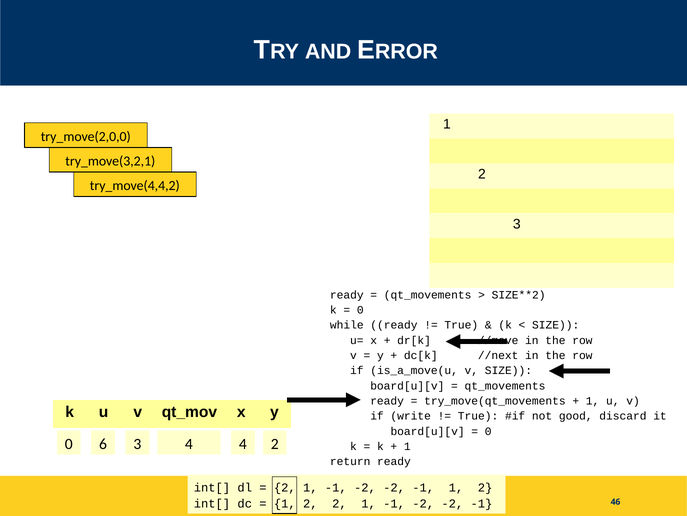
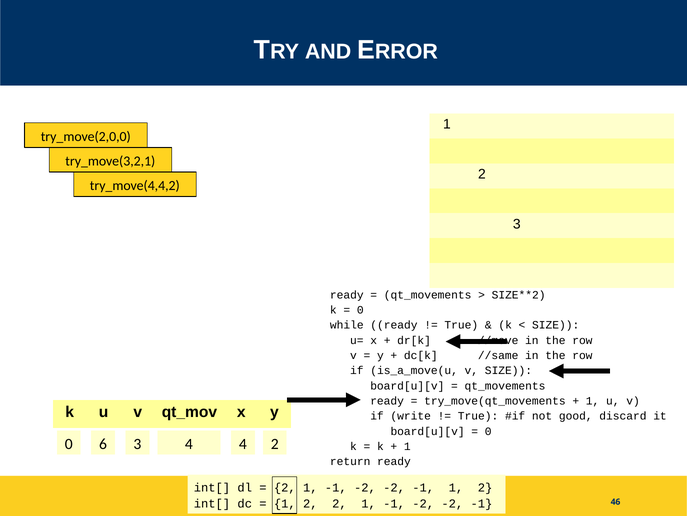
//next: //next -> //same
